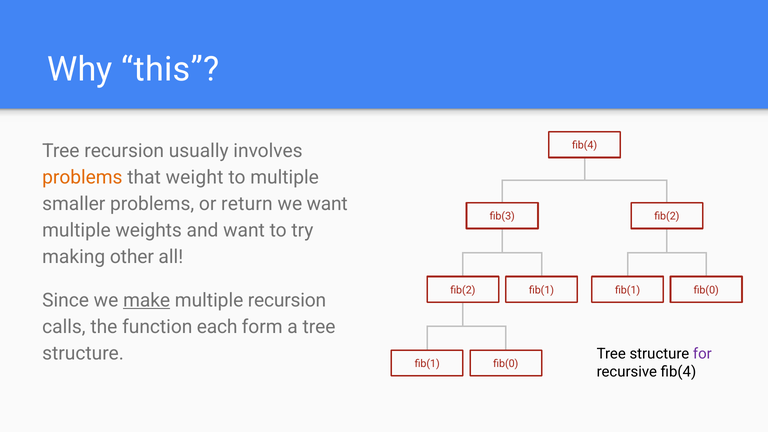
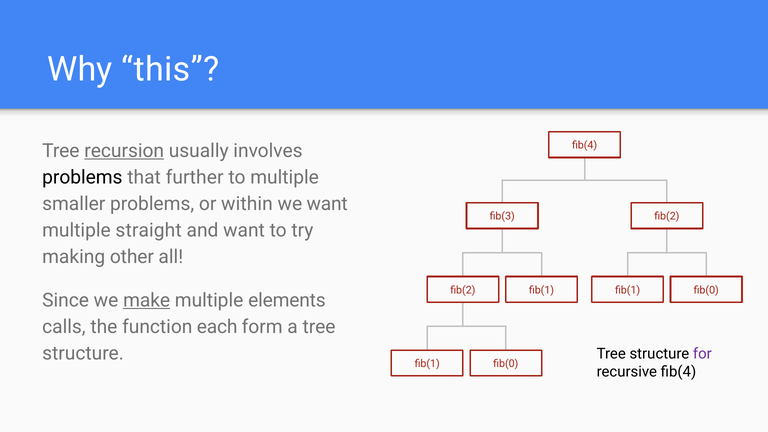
recursion at (124, 151) underline: none -> present
problems at (82, 177) colour: orange -> black
weight: weight -> further
return: return -> within
weights: weights -> straight
multiple recursion: recursion -> elements
